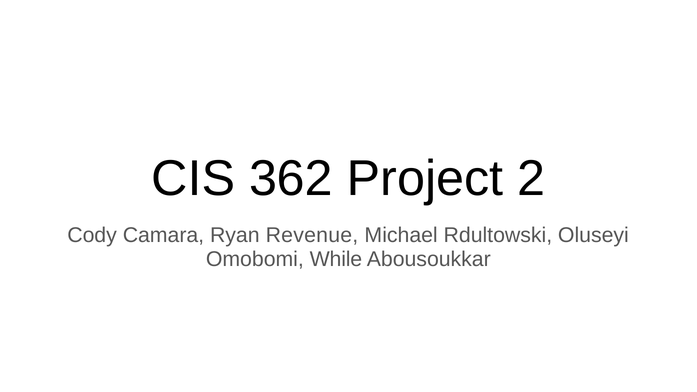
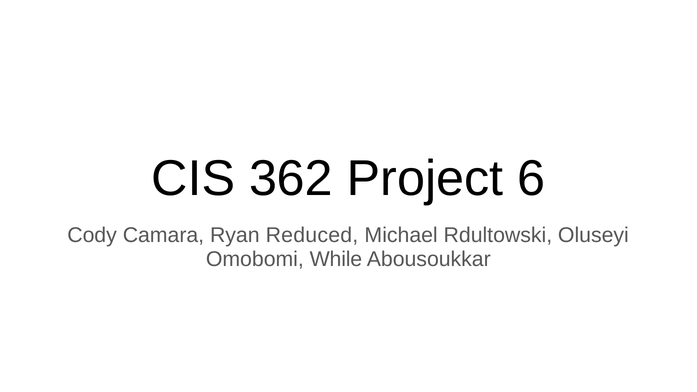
2: 2 -> 6
Revenue: Revenue -> Reduced
